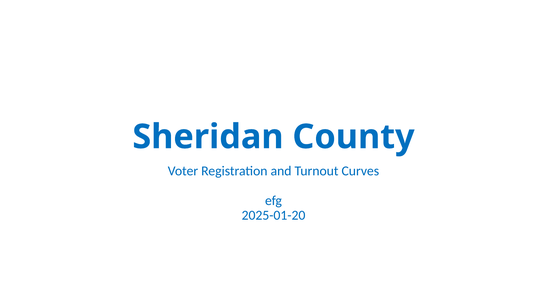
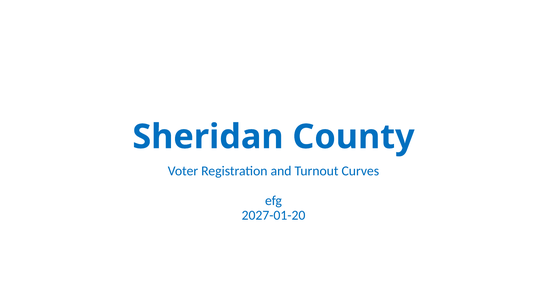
2025-01-20: 2025-01-20 -> 2027-01-20
